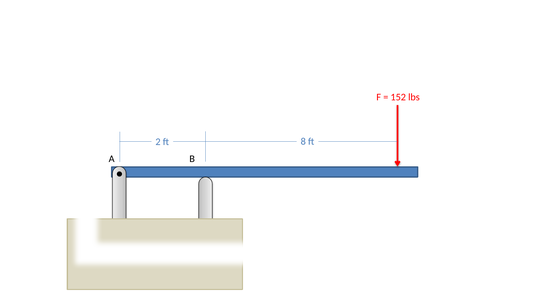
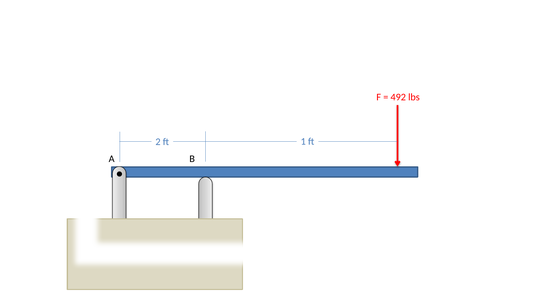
152: 152 -> 492
8: 8 -> 1
